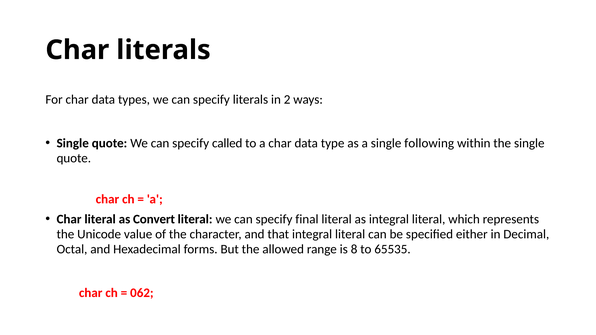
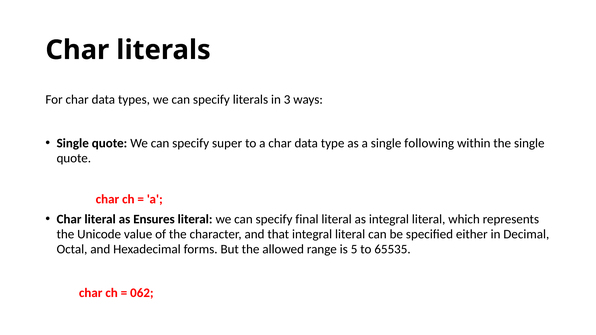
2: 2 -> 3
called: called -> super
Convert: Convert -> Ensures
8: 8 -> 5
